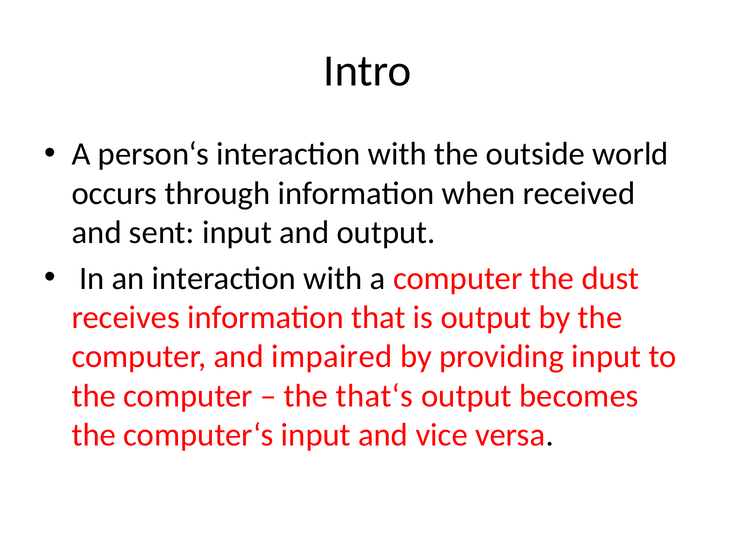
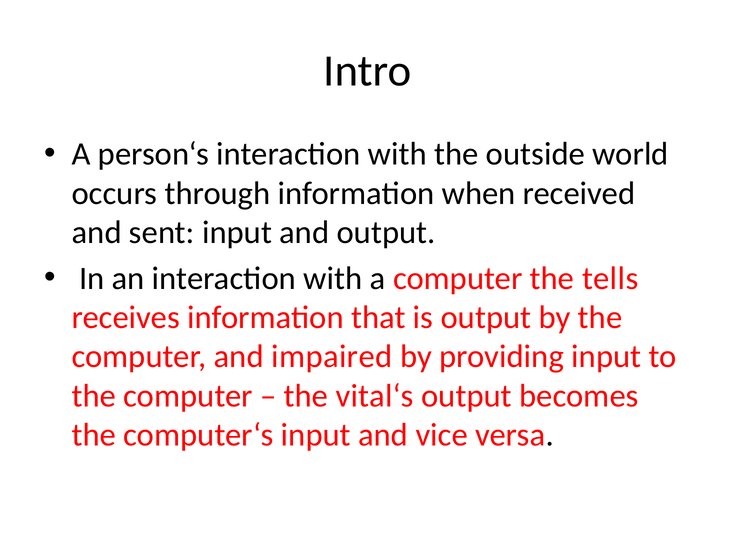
dust: dust -> tells
that‘s: that‘s -> vital‘s
